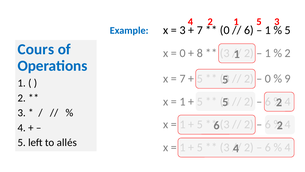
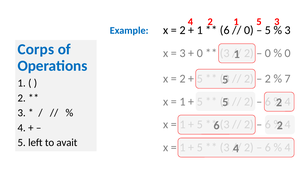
3 at (183, 30): 3 -> 2
7 at (200, 30): 7 -> 1
0 at (225, 30): 0 -> 6
6 at (249, 30): 6 -> 0
1 at (268, 30): 1 -> 5
5 at (288, 30): 5 -> 3
Cours: Cours -> Corps
0 at (183, 53): 0 -> 3
8 at (200, 53): 8 -> 0
1 at (268, 53): 1 -> 0
2 at (288, 53): 2 -> 0
7 at (183, 78): 7 -> 2
0 at (268, 78): 0 -> 2
9: 9 -> 7
allés: allés -> avait
